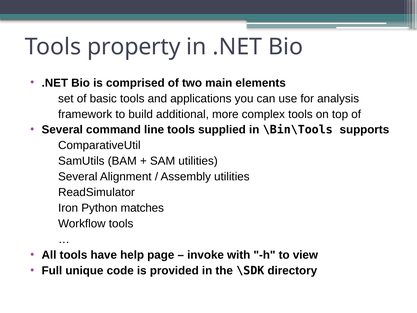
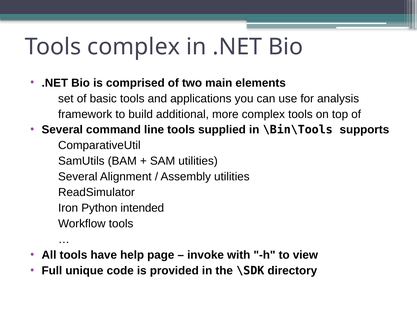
Tools property: property -> complex
matches: matches -> intended
